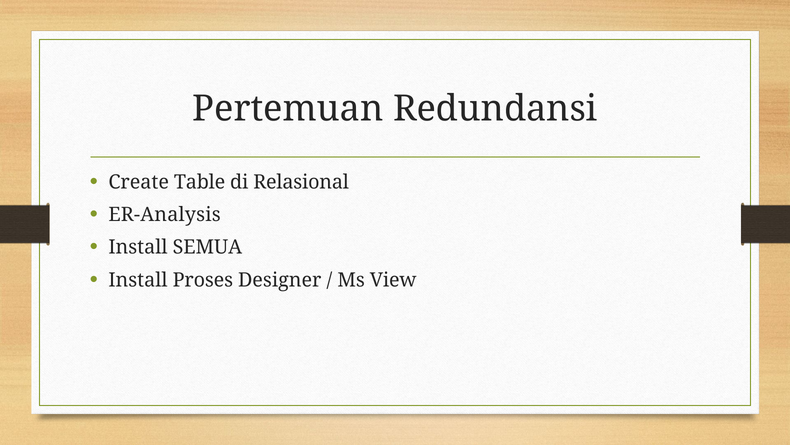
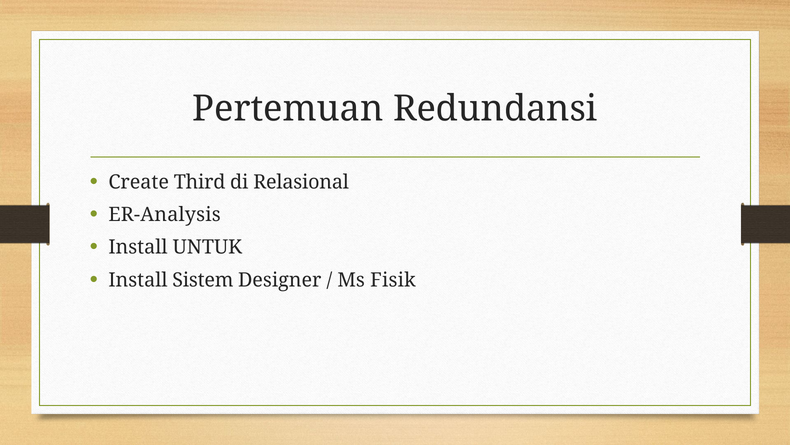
Table: Table -> Third
SEMUA: SEMUA -> UNTUK
Proses: Proses -> Sistem
View: View -> Fisik
